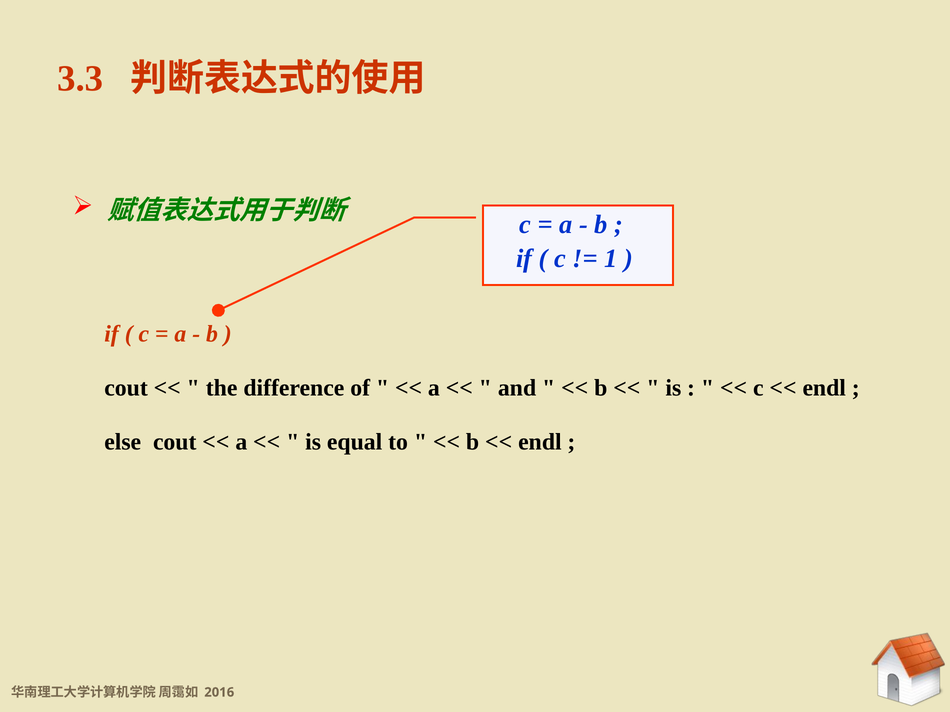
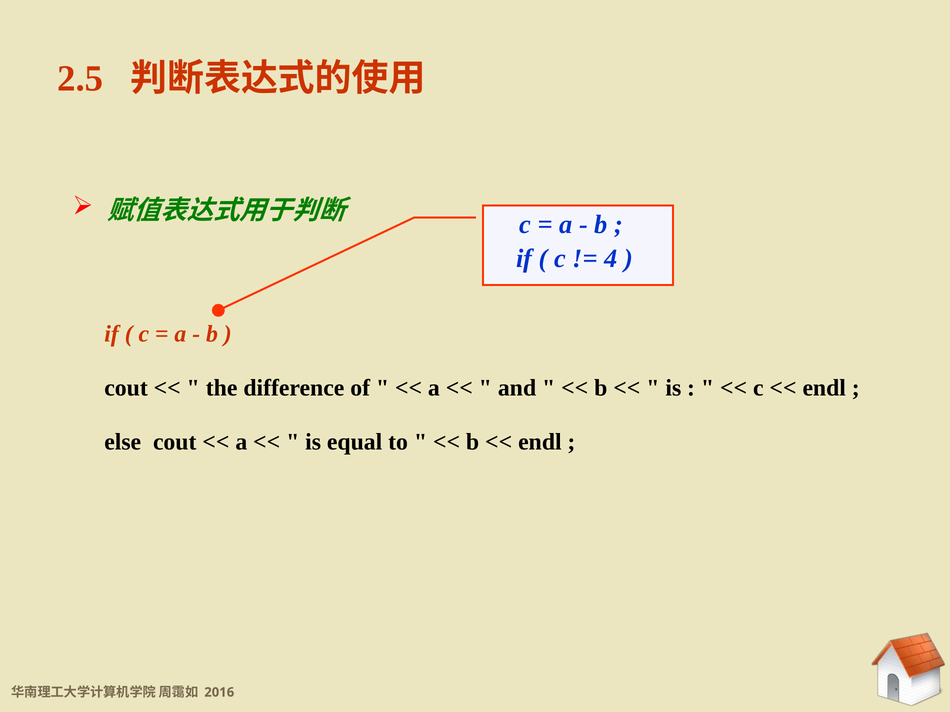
3.3: 3.3 -> 2.5
1: 1 -> 4
